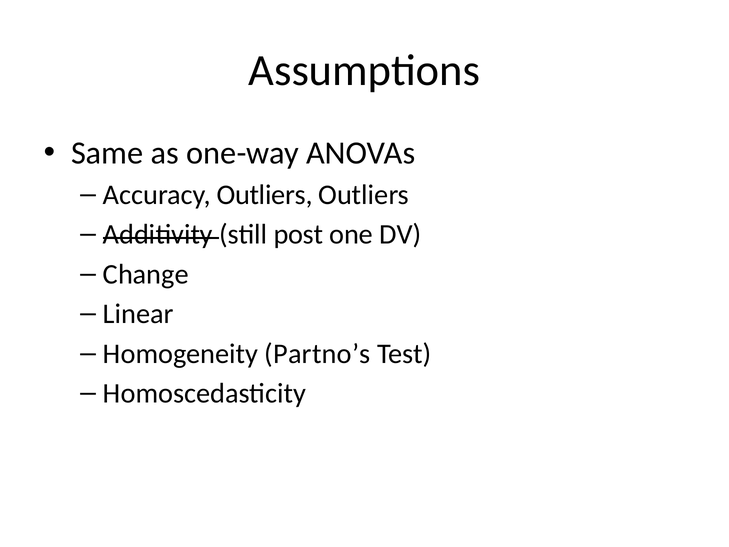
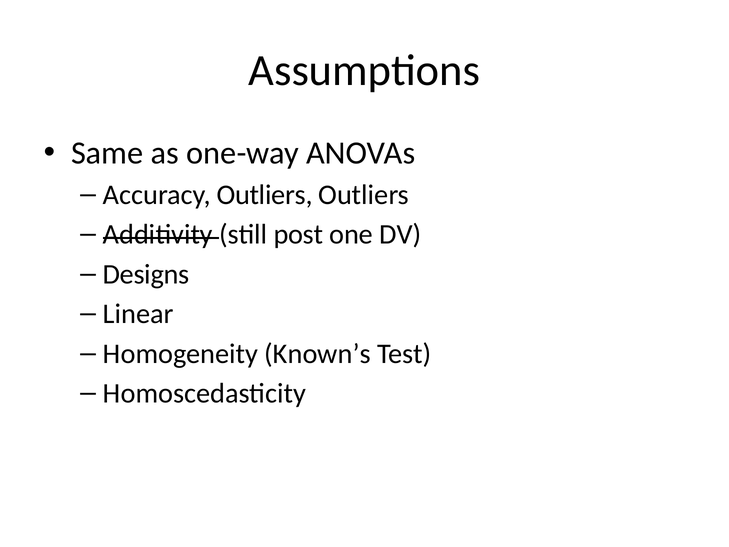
Change: Change -> Designs
Partno’s: Partno’s -> Known’s
